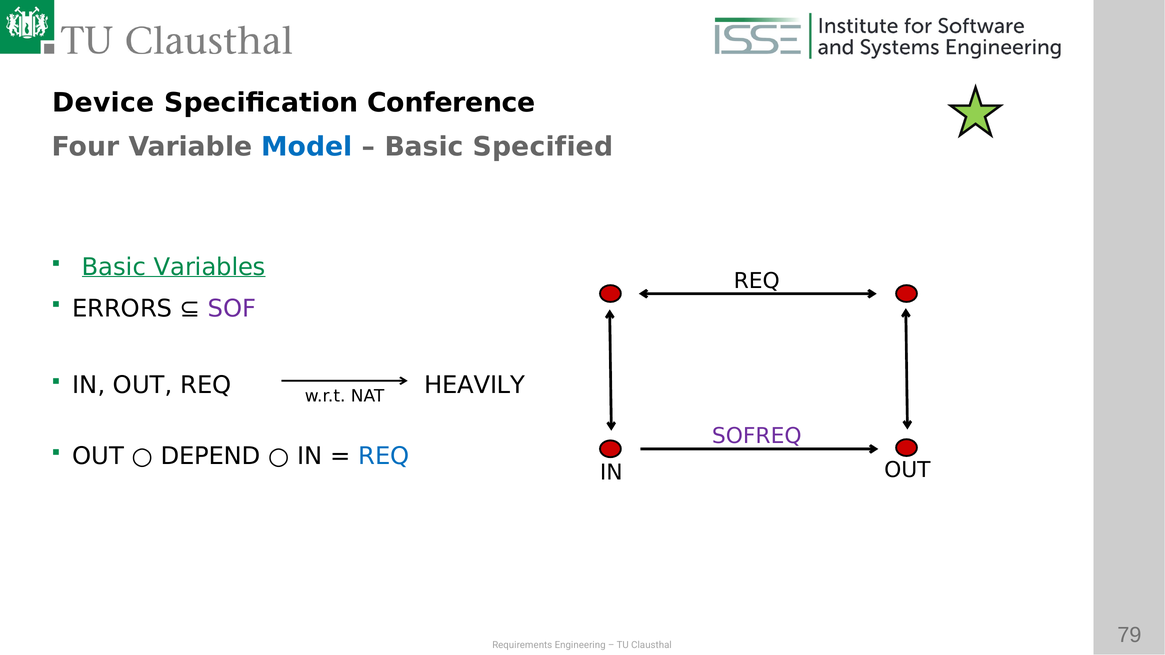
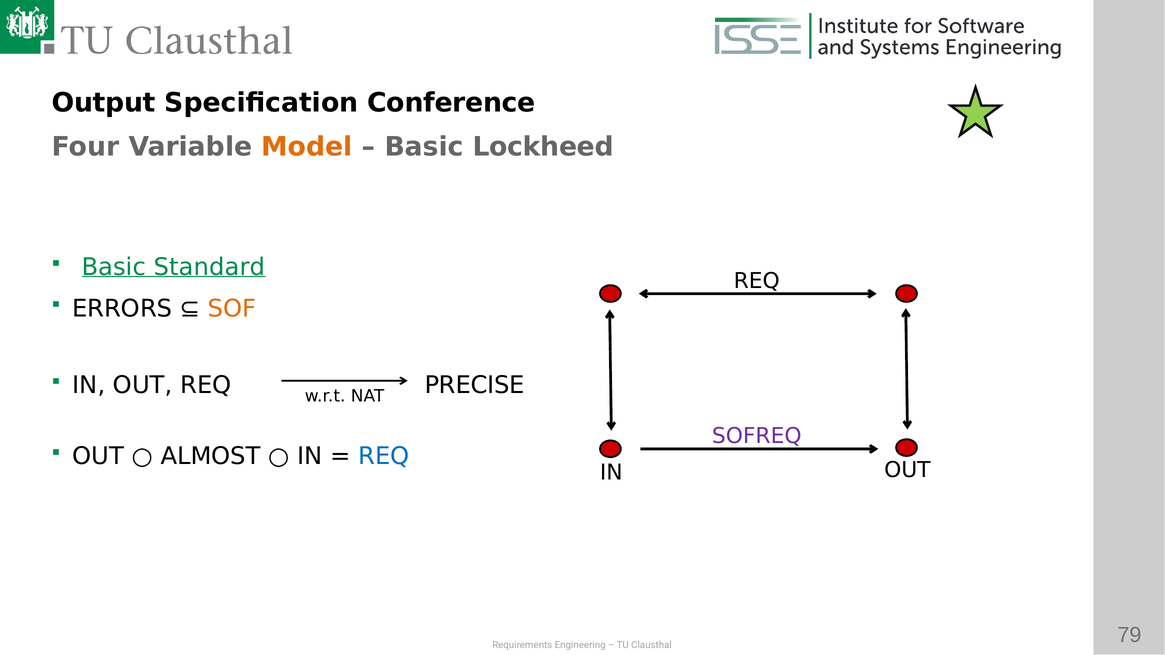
Device: Device -> Output
Model colour: blue -> orange
Specified: Specified -> Lockheed
Variables: Variables -> Standard
SOF colour: purple -> orange
HEAVILY: HEAVILY -> PRECISE
DEPEND: DEPEND -> ALMOST
